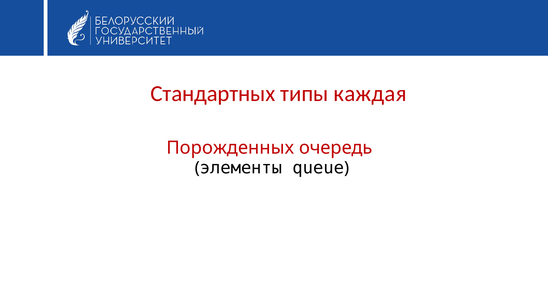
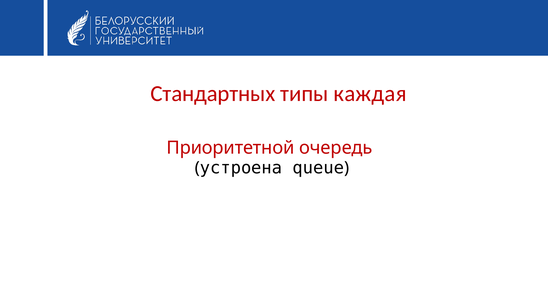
Порожденных: Порожденных -> Приоритетной
элементы: элементы -> устроена
